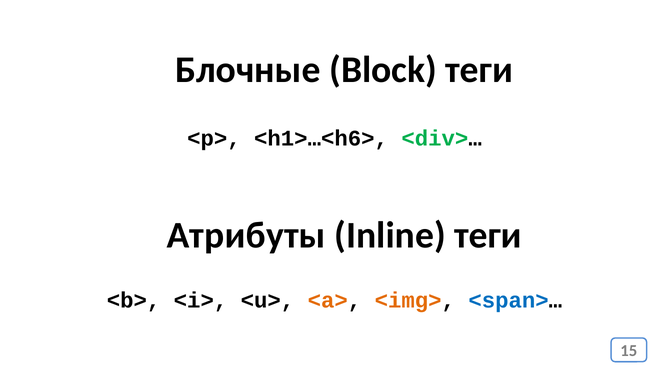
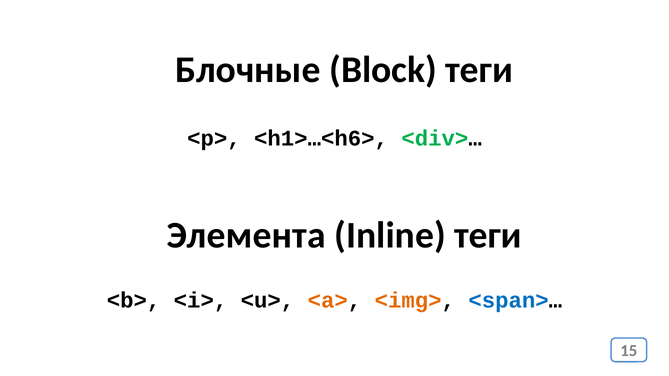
Атрибуты: Атрибуты -> Элемента
